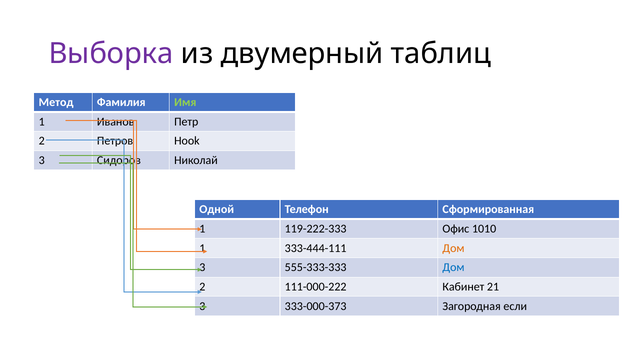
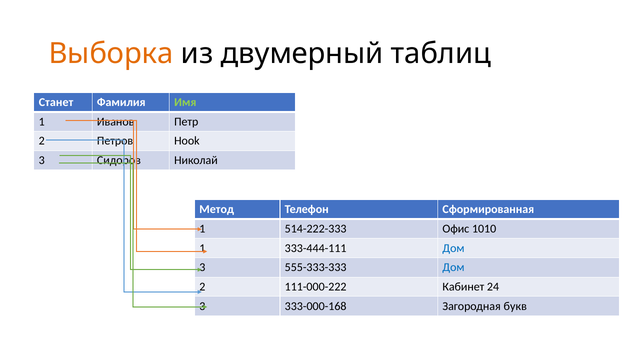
Выборка colour: purple -> orange
Метод: Метод -> Станет
Одной: Одной -> Метод
119-222-333: 119-222-333 -> 514-222-333
Дом at (453, 248) colour: orange -> blue
21: 21 -> 24
333-000-373: 333-000-373 -> 333-000-168
если: если -> букв
